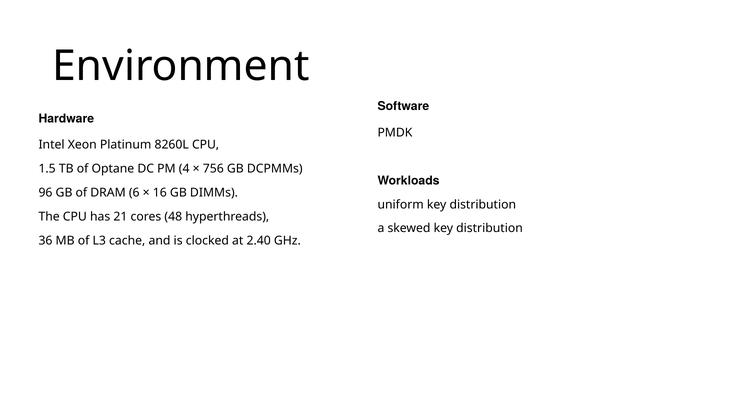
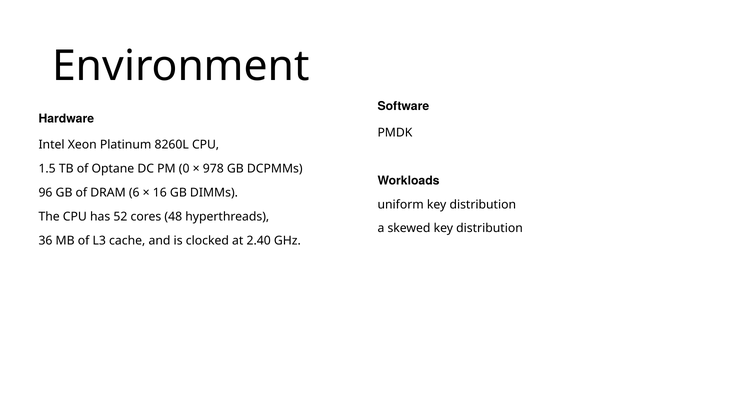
4: 4 -> 0
756: 756 -> 978
21: 21 -> 52
